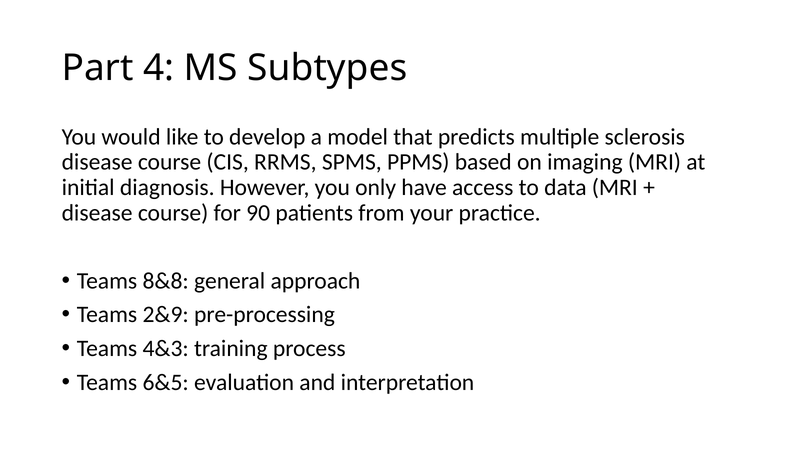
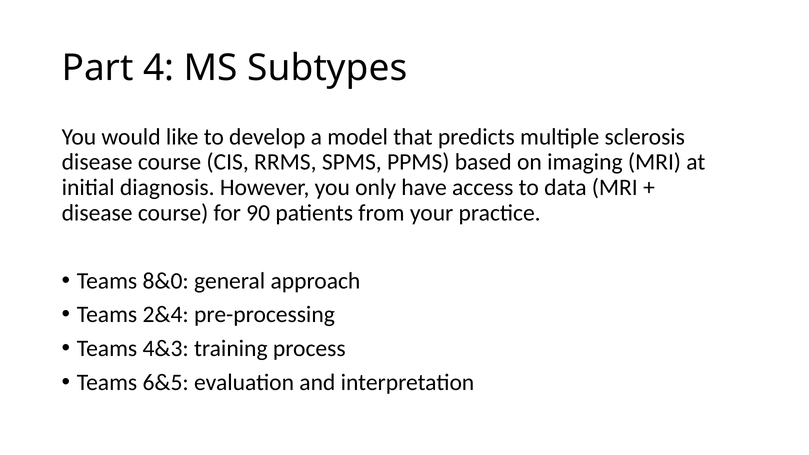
8&8: 8&8 -> 8&0
2&9: 2&9 -> 2&4
